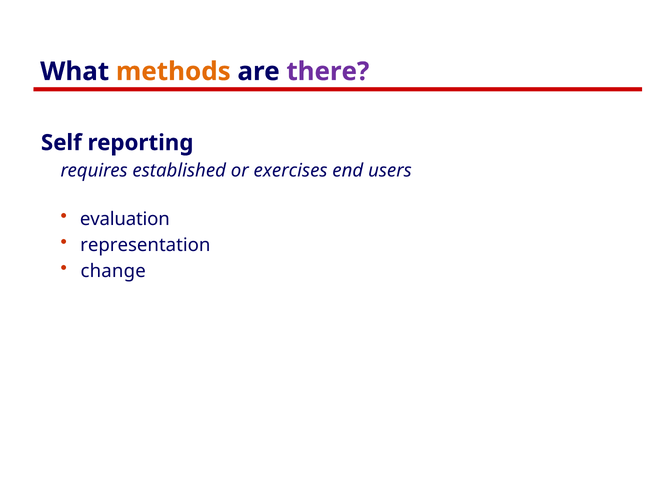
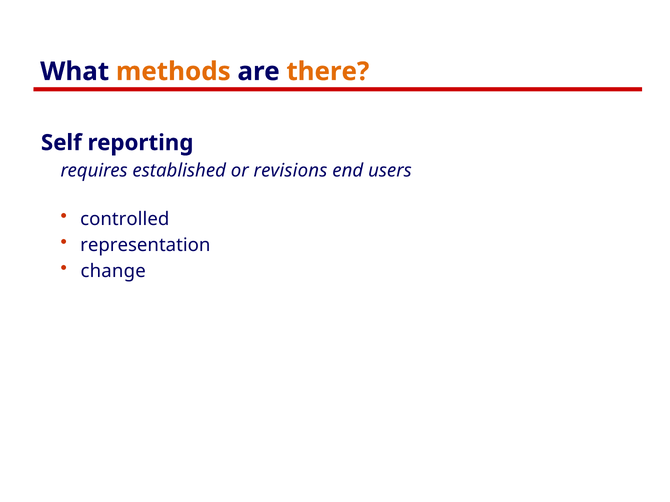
there colour: purple -> orange
exercises: exercises -> revisions
evaluation: evaluation -> controlled
